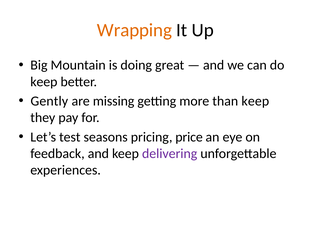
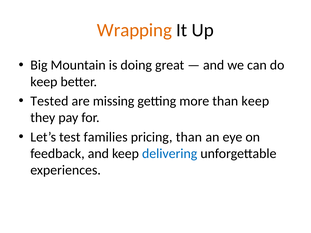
Gently: Gently -> Tested
seasons: seasons -> families
pricing price: price -> than
delivering colour: purple -> blue
